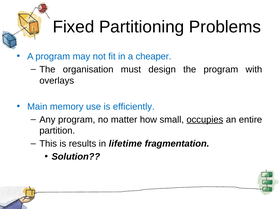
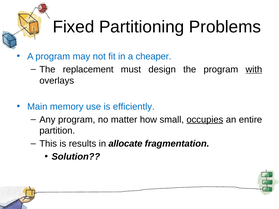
organisation: organisation -> replacement
with underline: none -> present
lifetime: lifetime -> allocate
